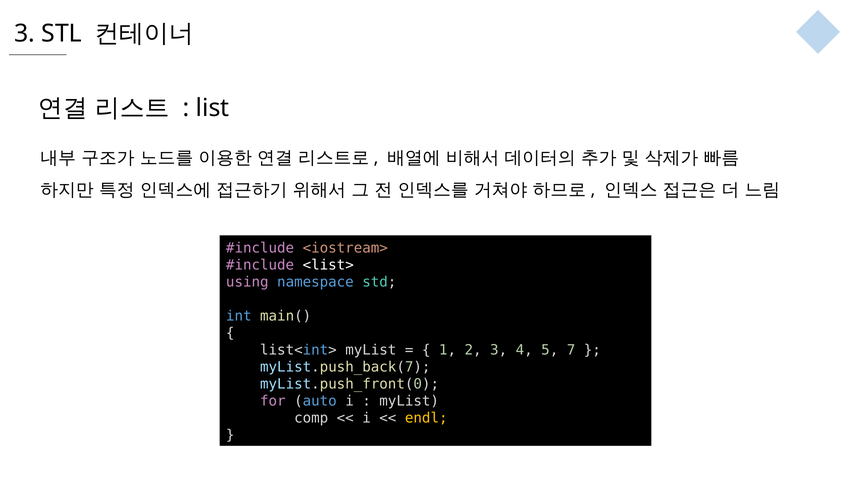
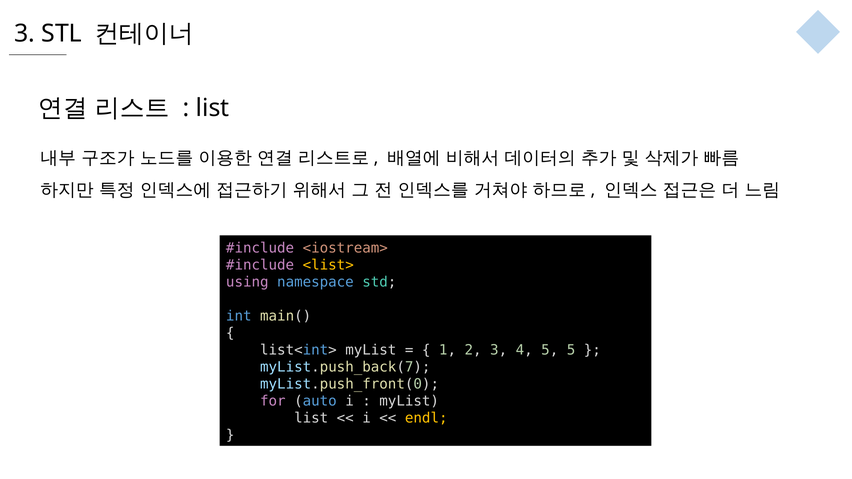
<list> colour: white -> yellow
5 7: 7 -> 5
comp at (311, 418): comp -> list
